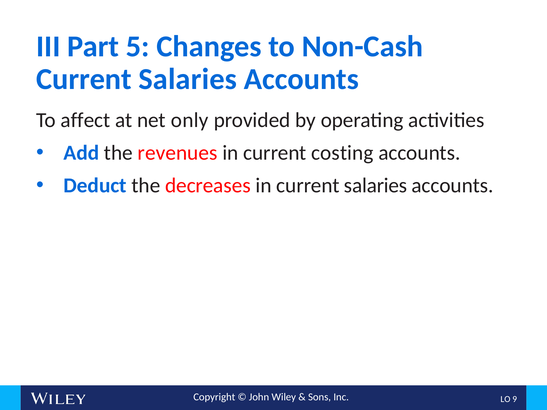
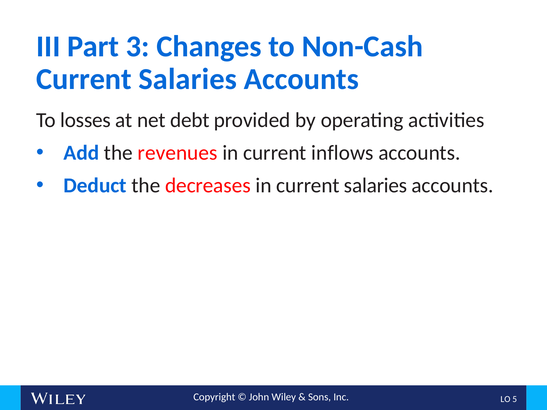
5: 5 -> 3
affect: affect -> losses
only: only -> debt
costing: costing -> inflows
9: 9 -> 5
